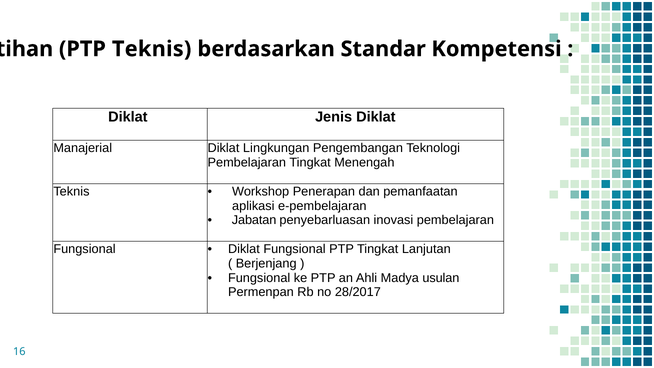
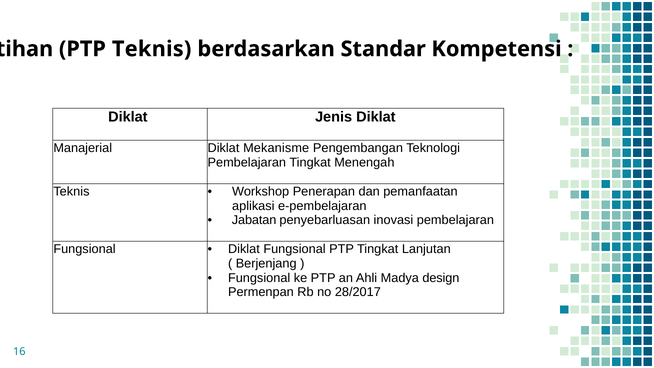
Lingkungan: Lingkungan -> Mekanisme
usulan: usulan -> design
